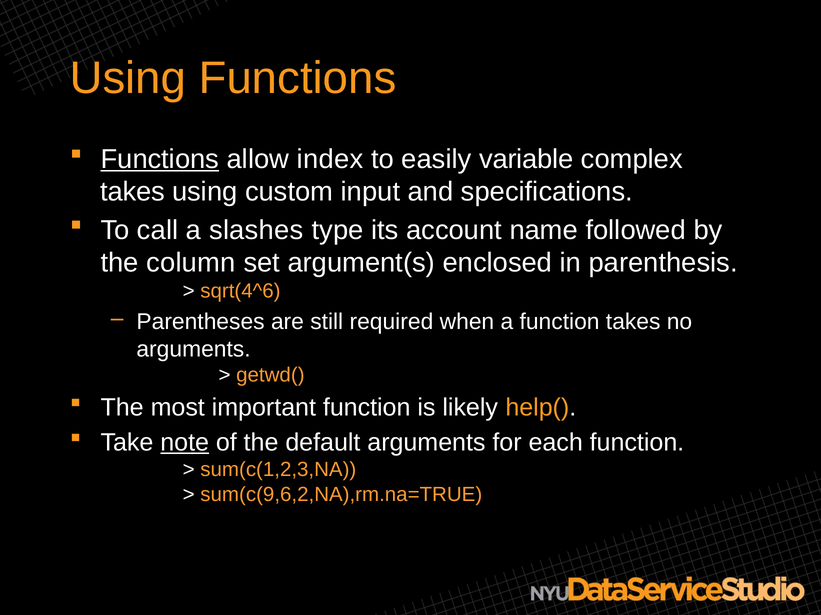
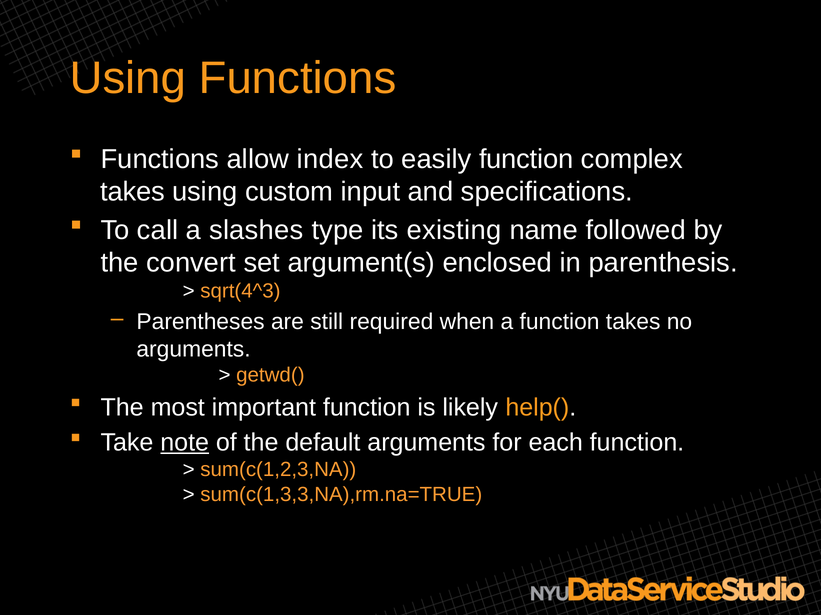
Functions at (160, 159) underline: present -> none
easily variable: variable -> function
account: account -> existing
column: column -> convert
sqrt(4^6: sqrt(4^6 -> sqrt(4^3
sum(c(9,6,2,NA),rm.na=TRUE: sum(c(9,6,2,NA),rm.na=TRUE -> sum(c(1,3,3,NA),rm.na=TRUE
